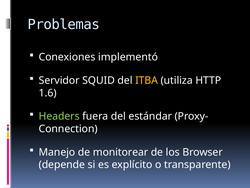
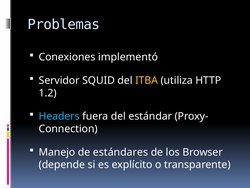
1.6: 1.6 -> 1.2
Headers colour: light green -> light blue
monitorear: monitorear -> estándares
